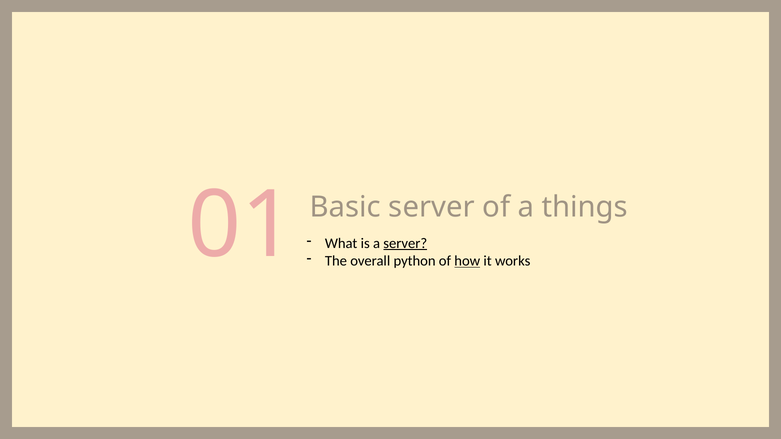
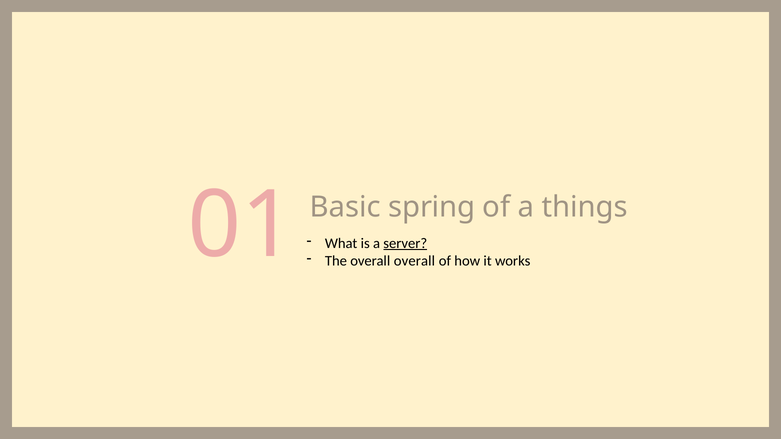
server at (432, 207): server -> spring
python at (415, 261): python -> overall
how underline: present -> none
